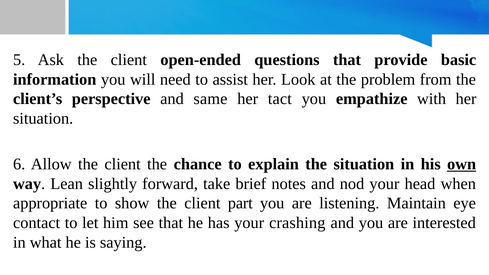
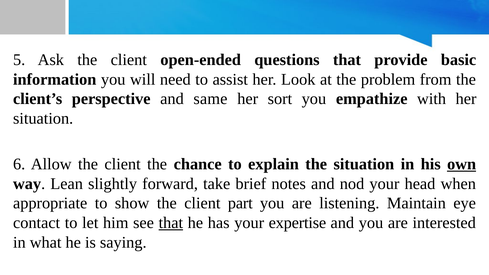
tact: tact -> sort
that at (171, 223) underline: none -> present
crashing: crashing -> expertise
